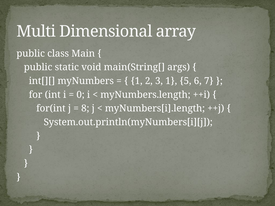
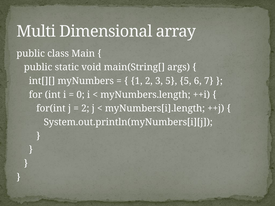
3 1: 1 -> 5
8 at (85, 109): 8 -> 2
